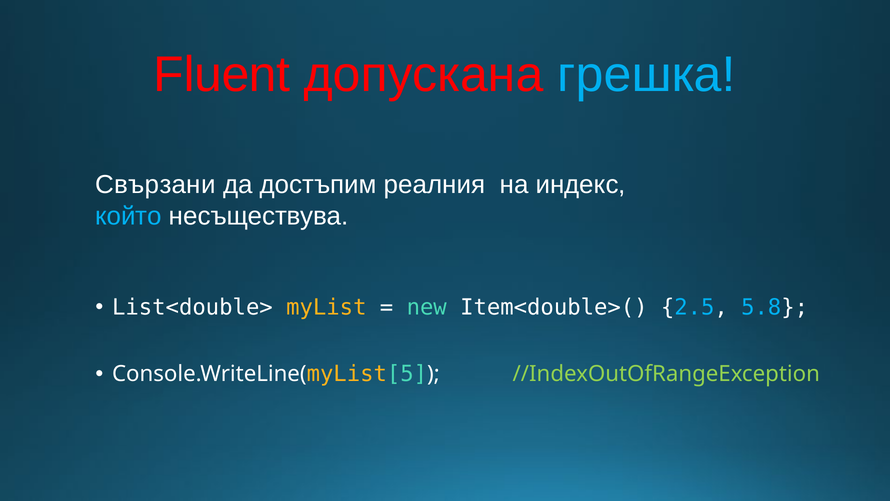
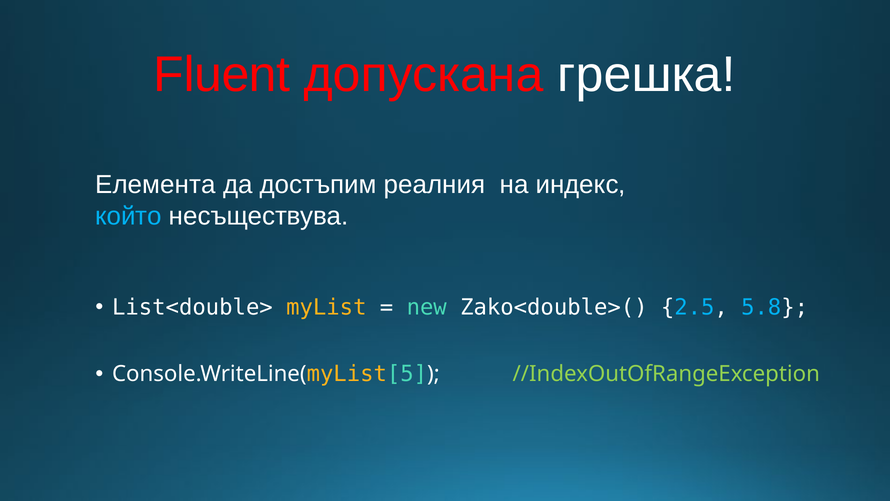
грешка colour: light blue -> white
Свързани: Свързани -> Елемента
Item<double>(: Item<double>( -> Zako<double>(
